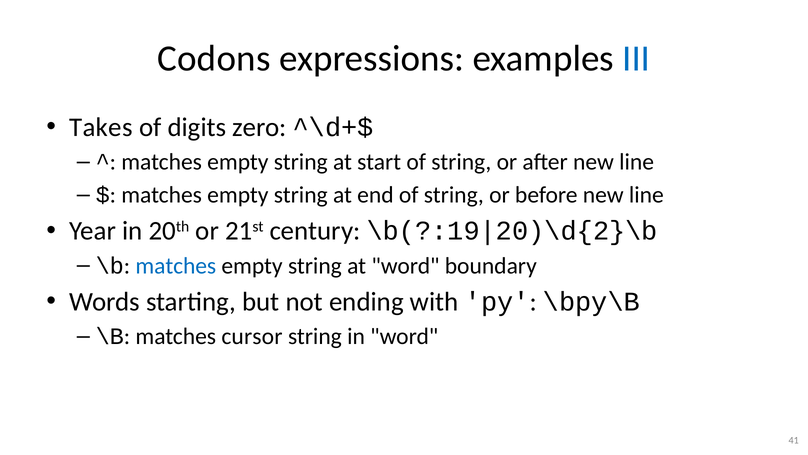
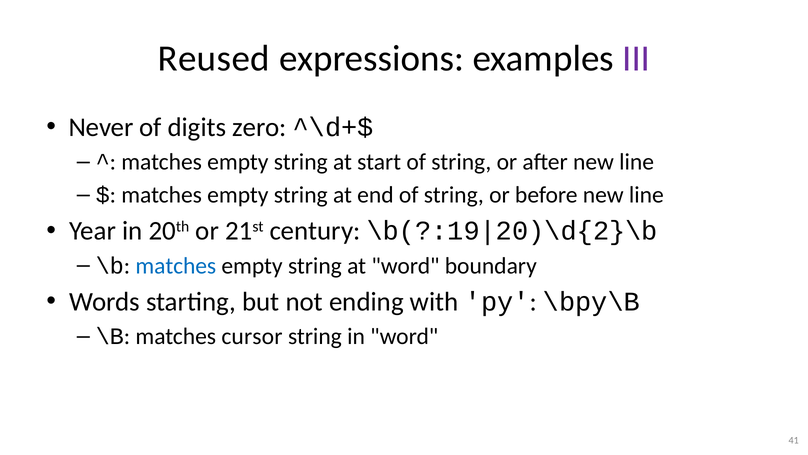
Codons: Codons -> Reused
III colour: blue -> purple
Takes: Takes -> Never
